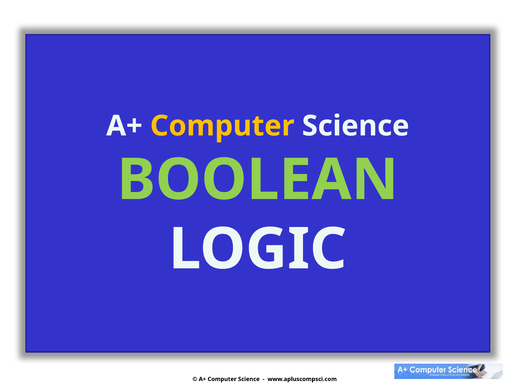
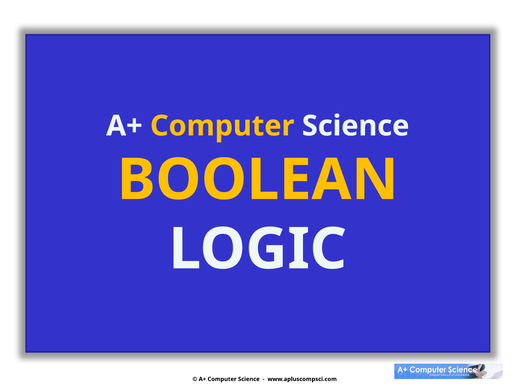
BOOLEAN colour: light green -> yellow
